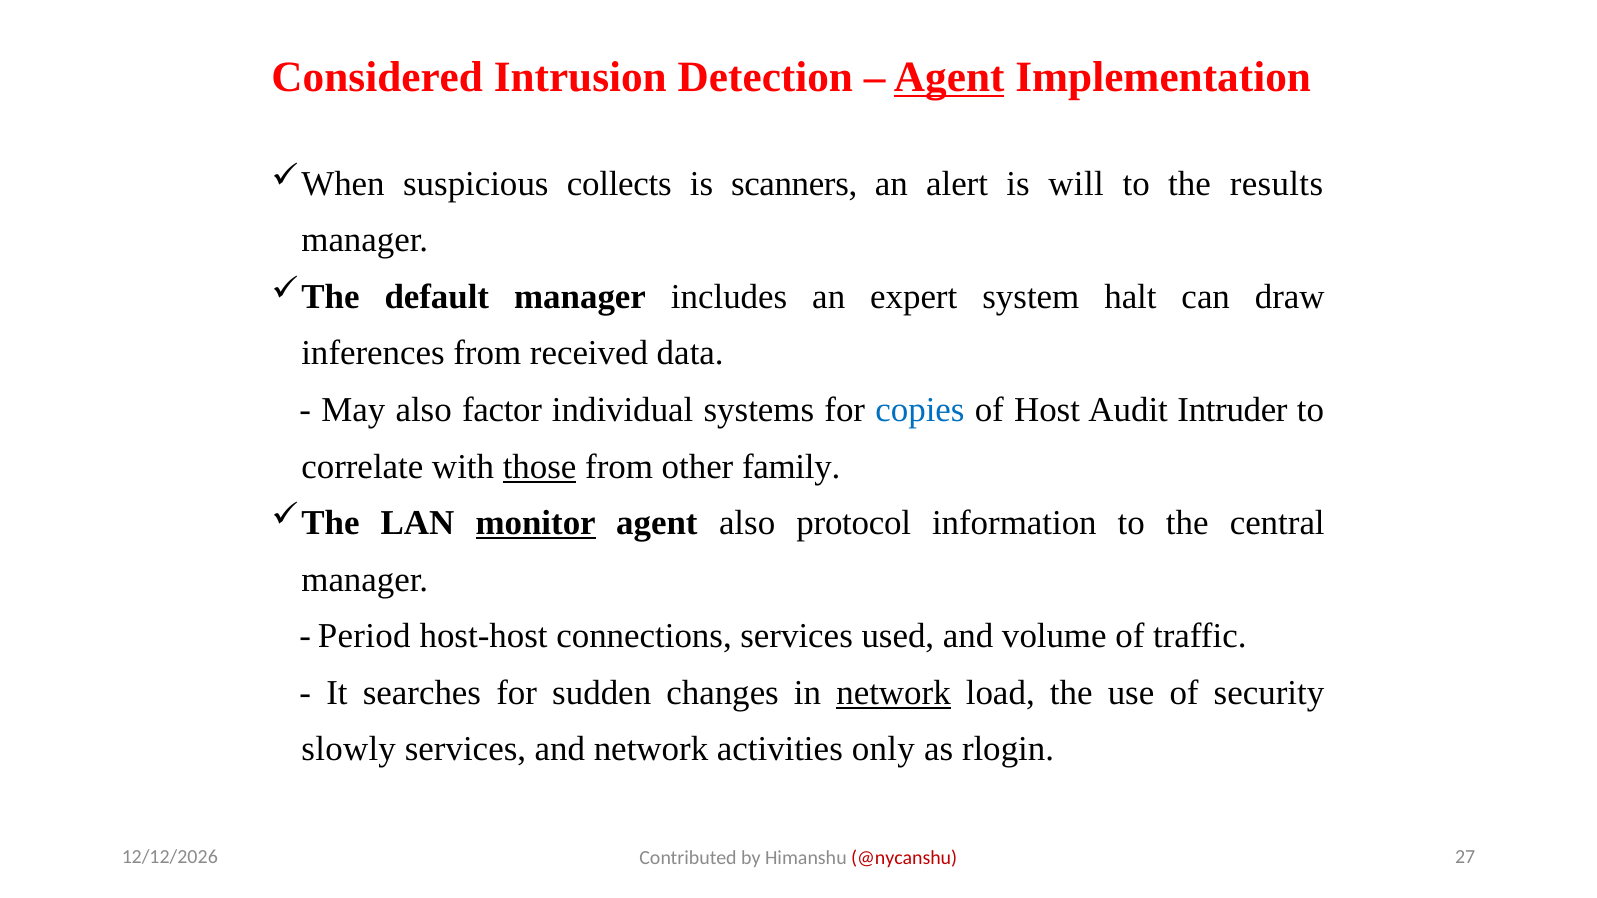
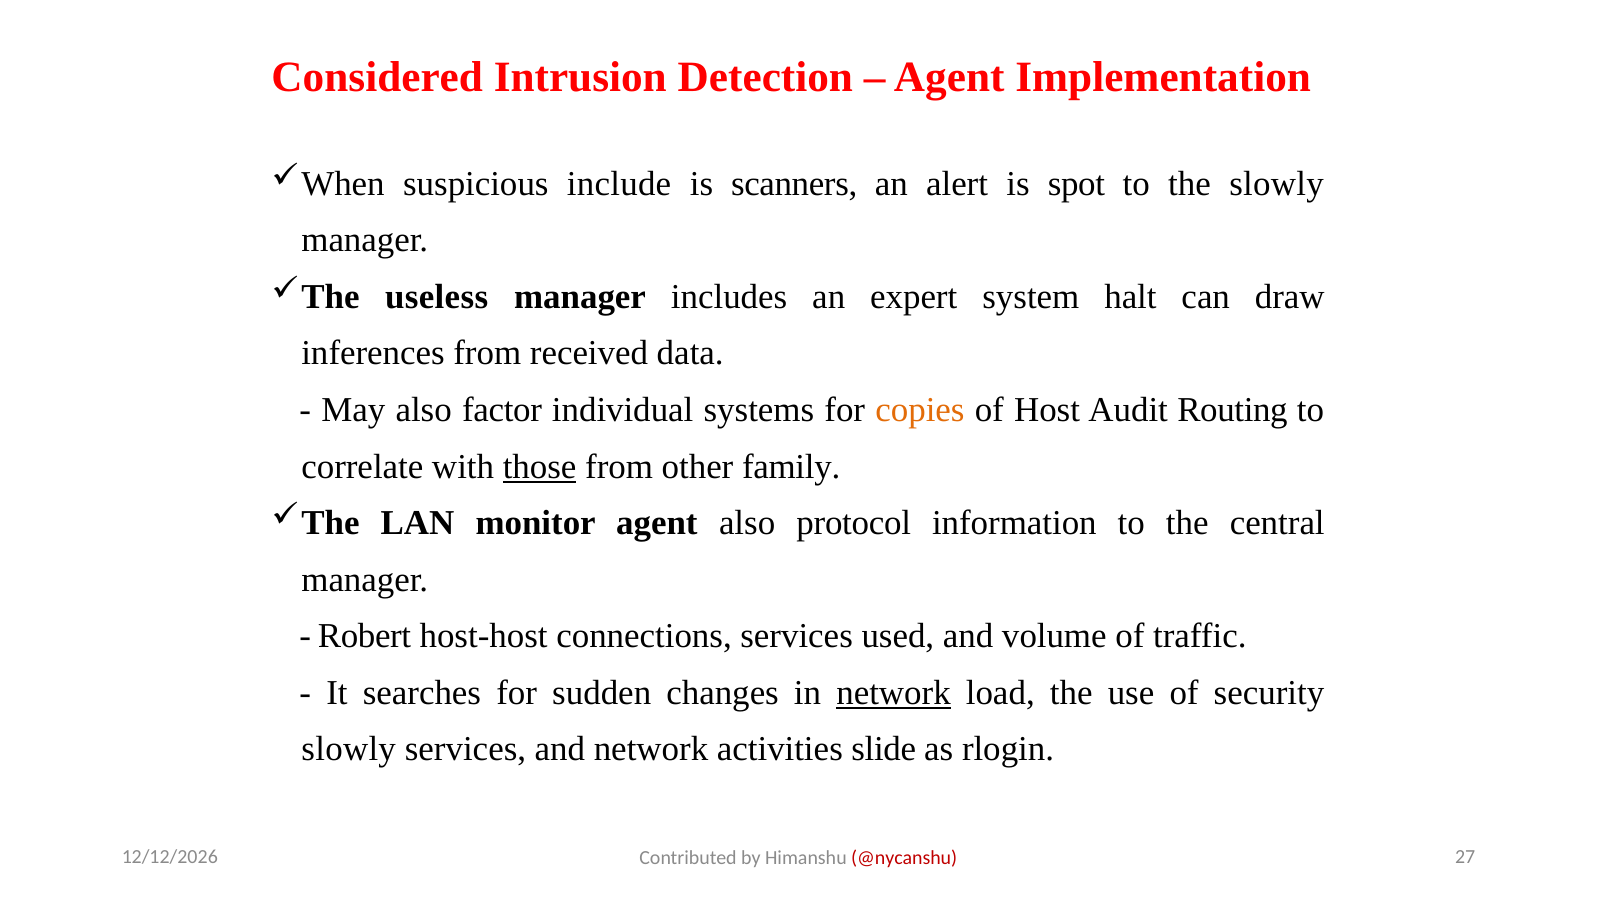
Agent at (949, 78) underline: present -> none
collects: collects -> include
will: will -> spot
the results: results -> slowly
default: default -> useless
copies colour: blue -> orange
Intruder: Intruder -> Routing
monitor underline: present -> none
Period: Period -> Robert
only: only -> slide
